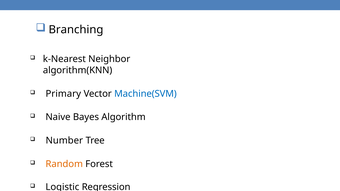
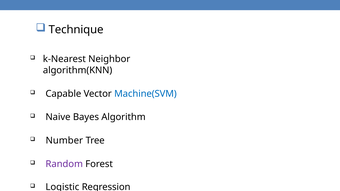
Branching: Branching -> Technique
Primary: Primary -> Capable
Random colour: orange -> purple
